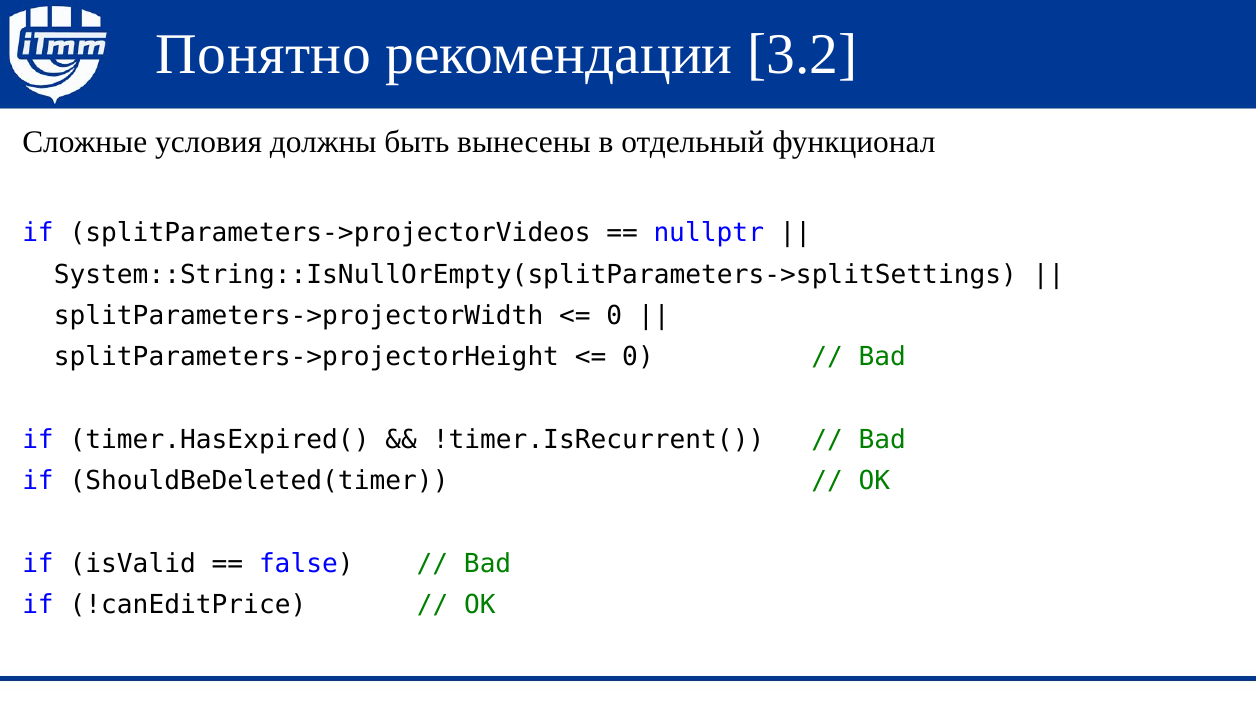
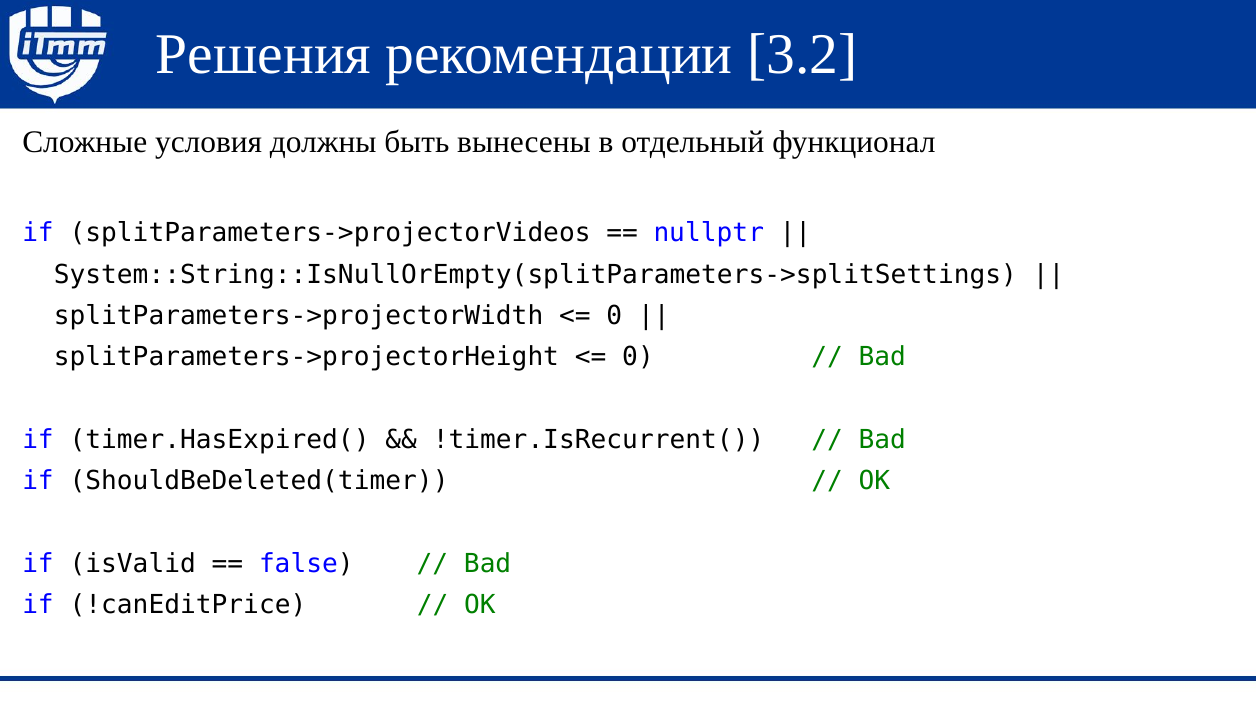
Понятно: Понятно -> Решения
